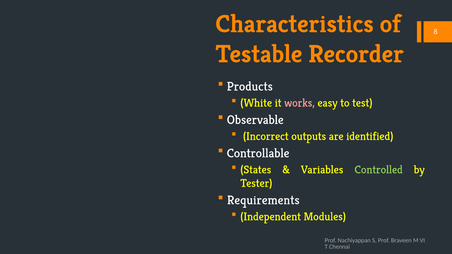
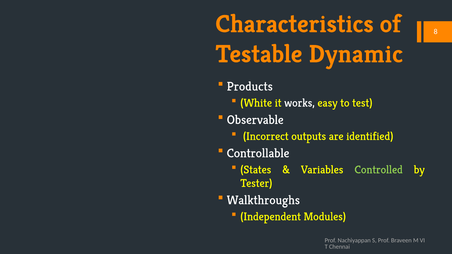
Recorder: Recorder -> Dynamic
works colour: pink -> white
Requirements: Requirements -> Walkthroughs
